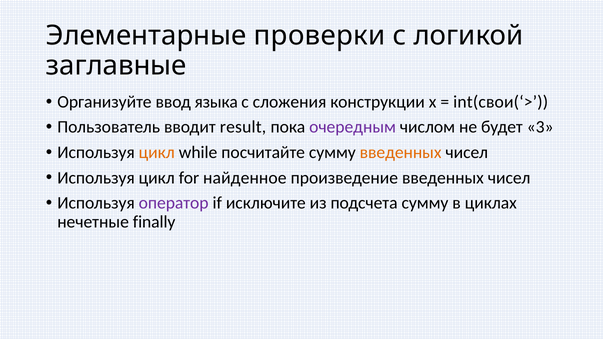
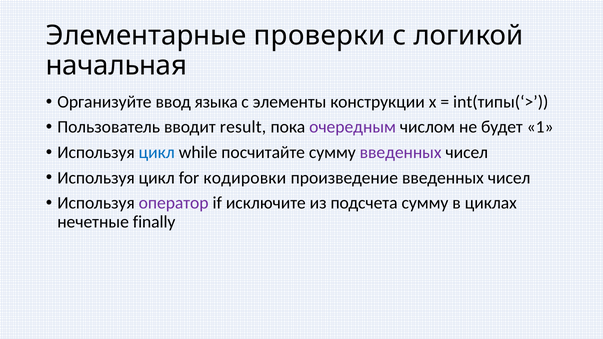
заглавные: заглавные -> начальная
сложения: сложения -> элементы
int(свои(‘>: int(свои(‘> -> int(типы(‘>
3: 3 -> 1
цикл at (157, 153) colour: orange -> blue
введенных at (401, 153) colour: orange -> purple
найденное: найденное -> кодировки
